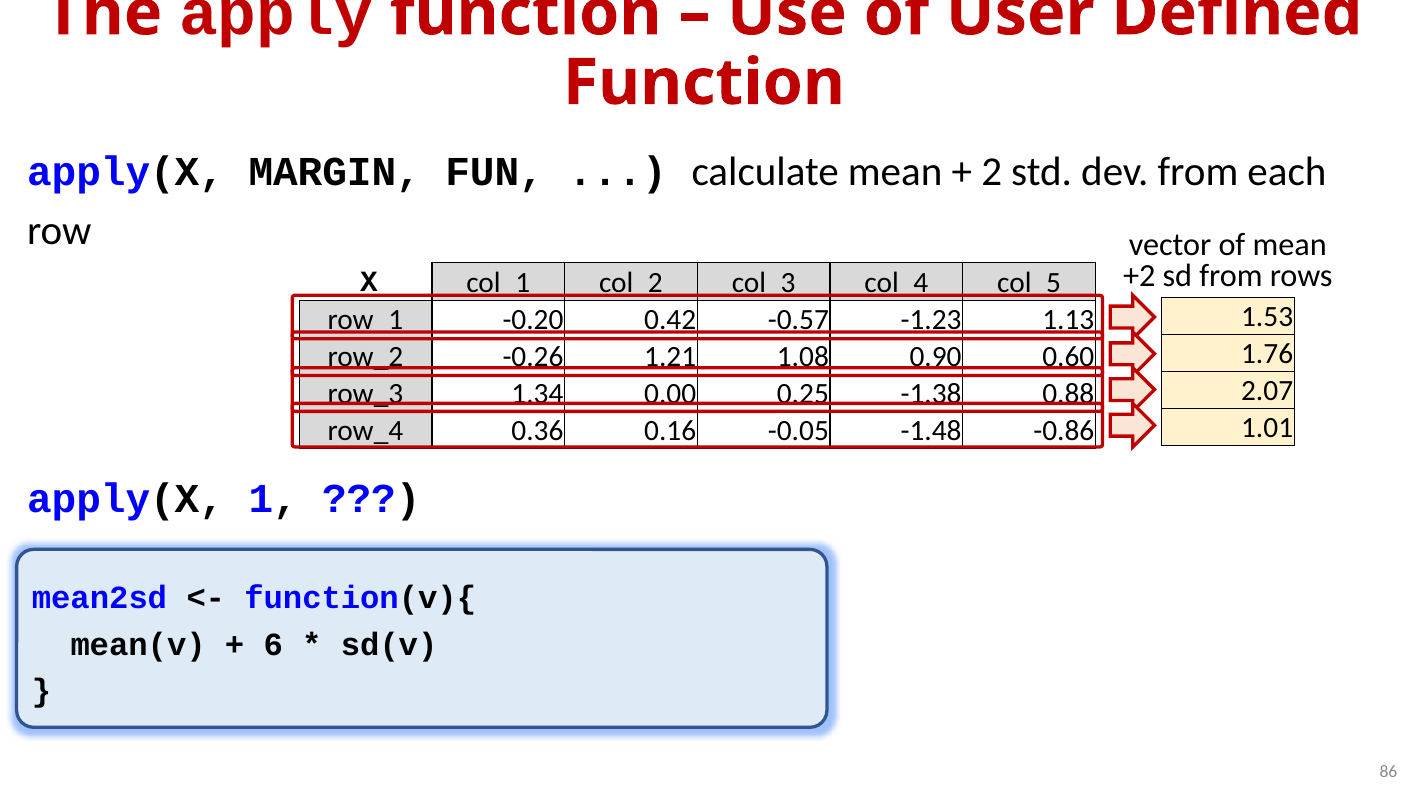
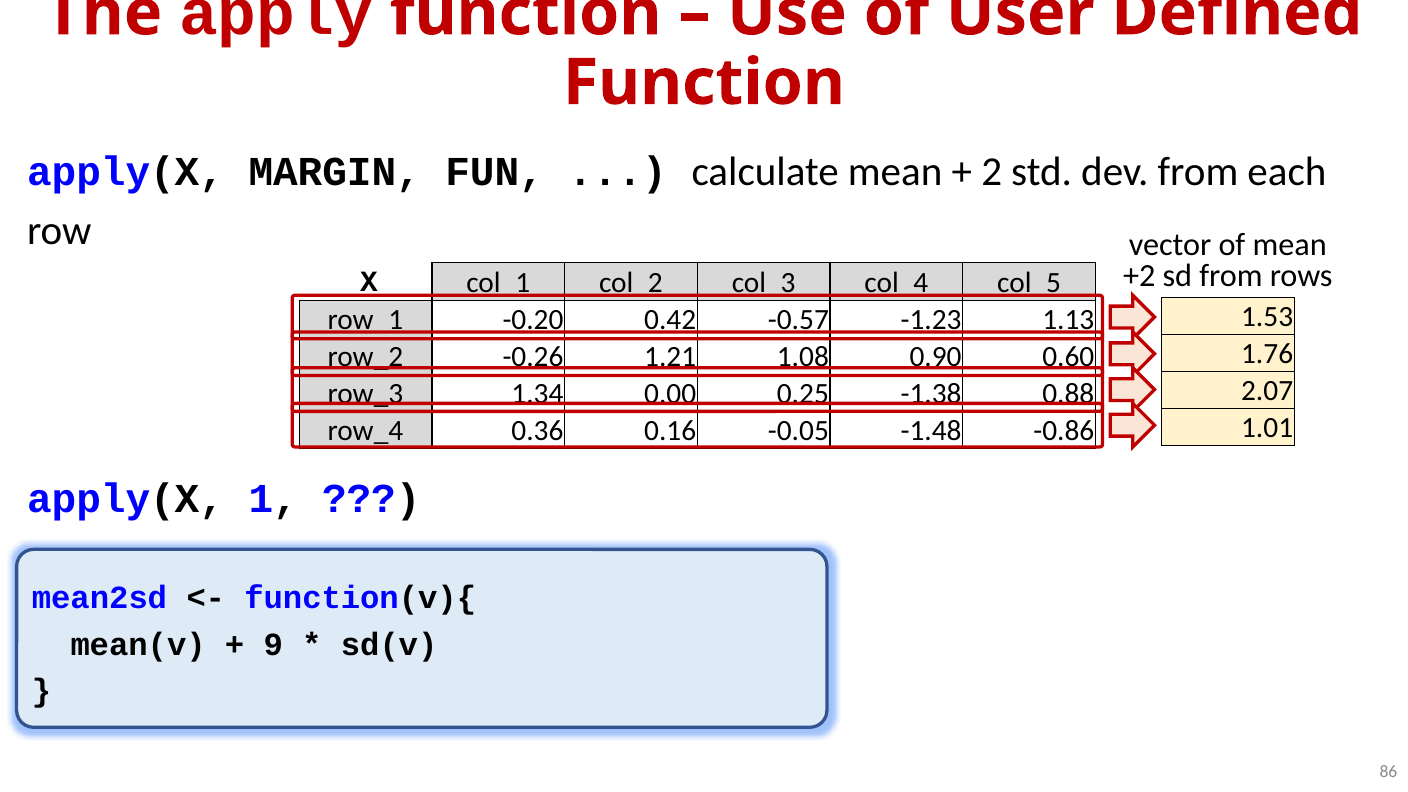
6: 6 -> 9
